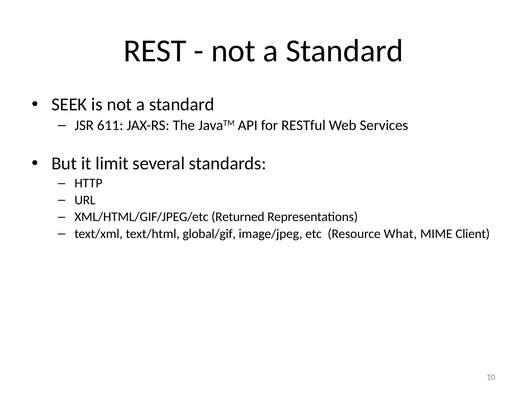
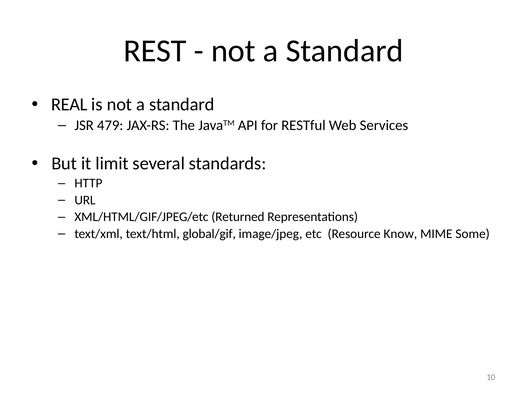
SEEK: SEEK -> REAL
611: 611 -> 479
What: What -> Know
Client: Client -> Some
